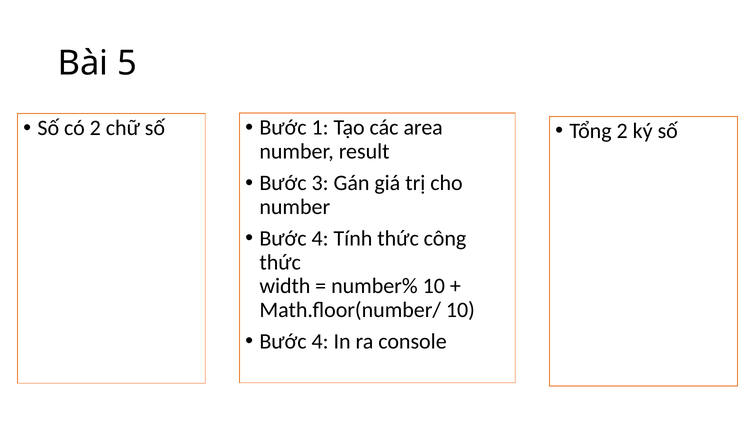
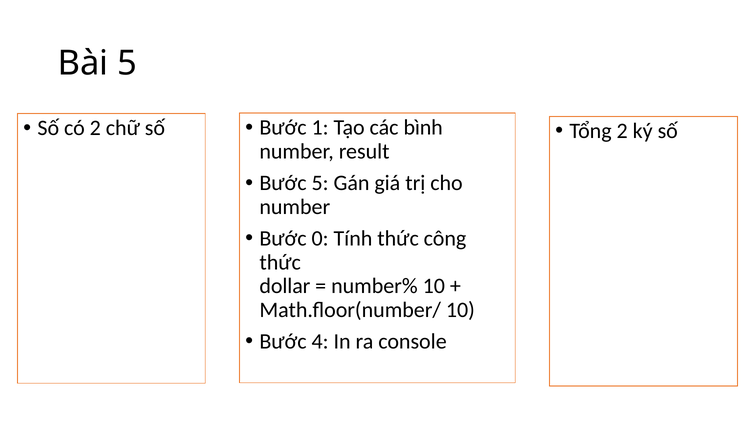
area: area -> bình
Bước 3: 3 -> 5
4 at (320, 238): 4 -> 0
width: width -> dollar
